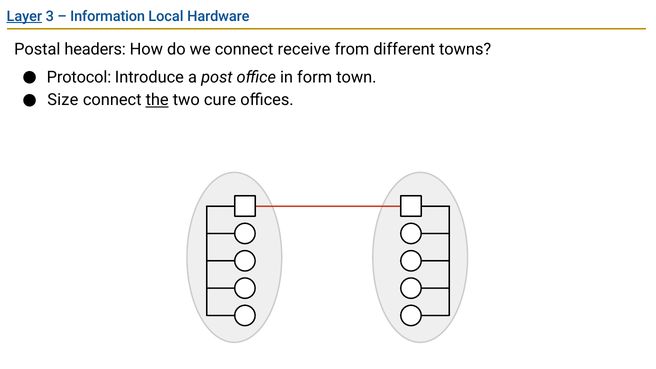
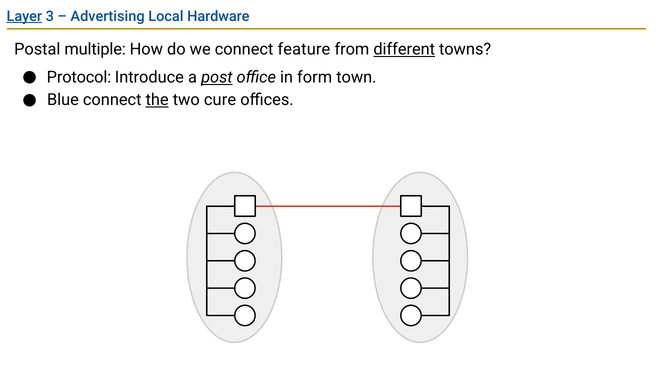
Information: Information -> Advertising
headers: headers -> multiple
receive: receive -> feature
different underline: none -> present
post underline: none -> present
Size: Size -> Blue
